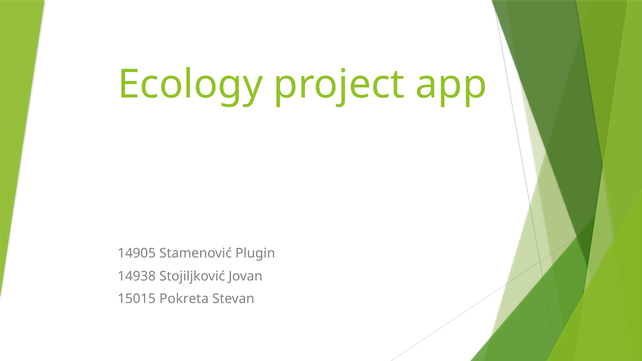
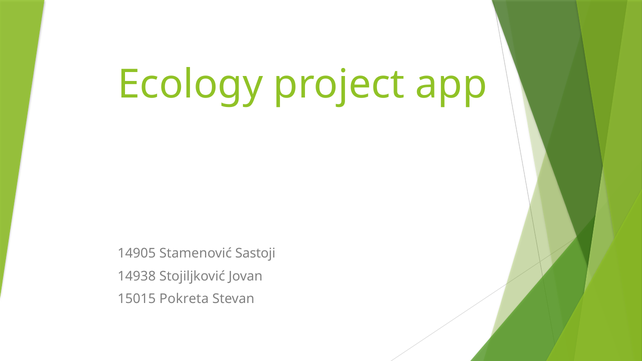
Plugin: Plugin -> Sastoji
